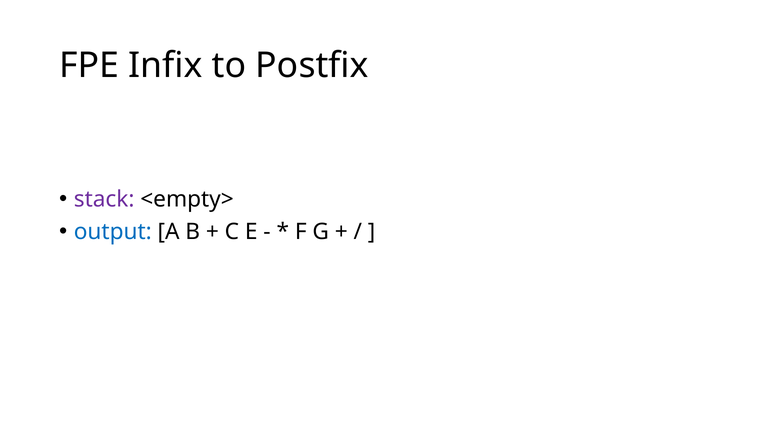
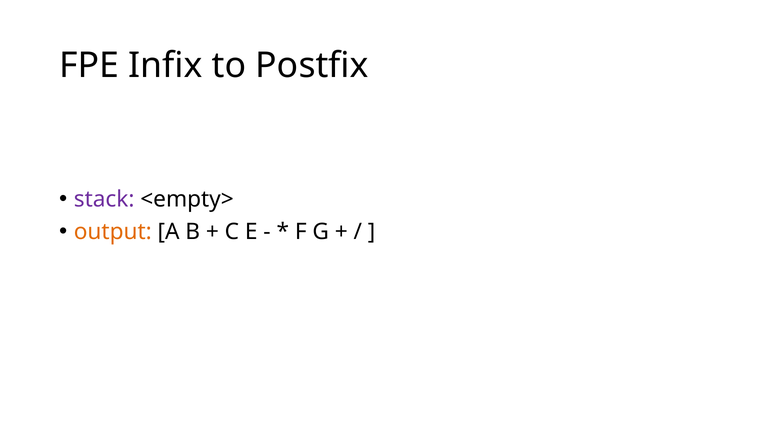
output colour: blue -> orange
